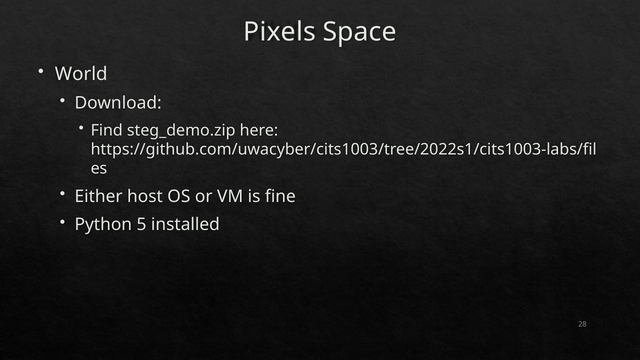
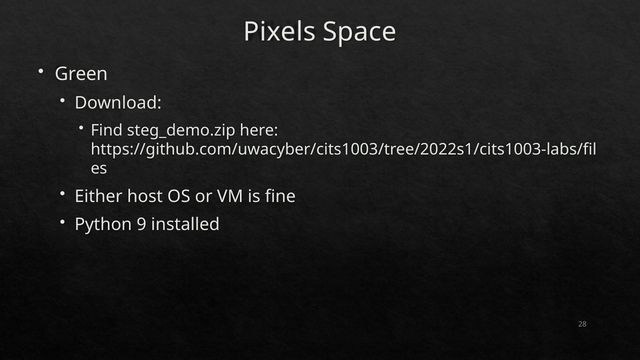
World: World -> Green
5: 5 -> 9
